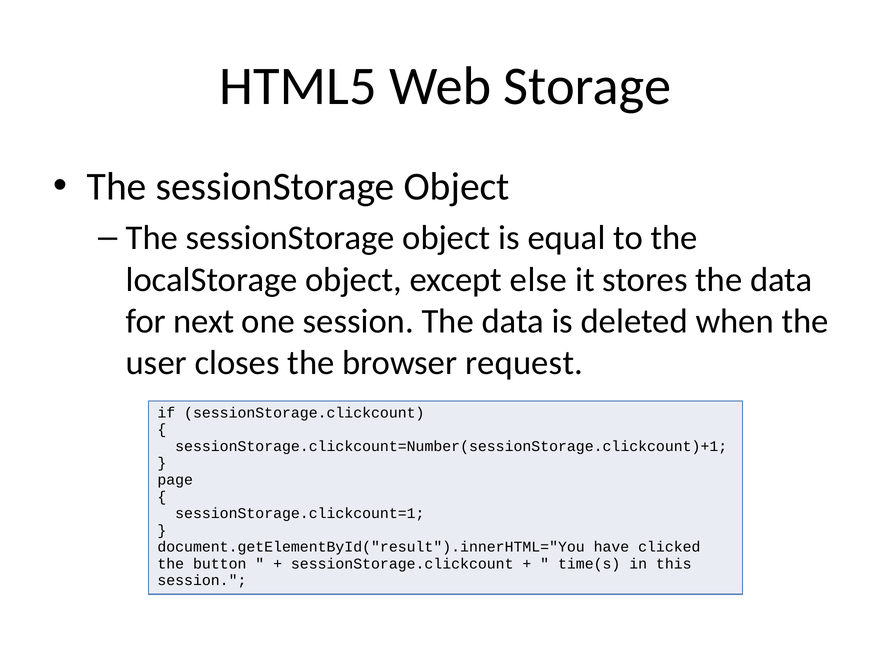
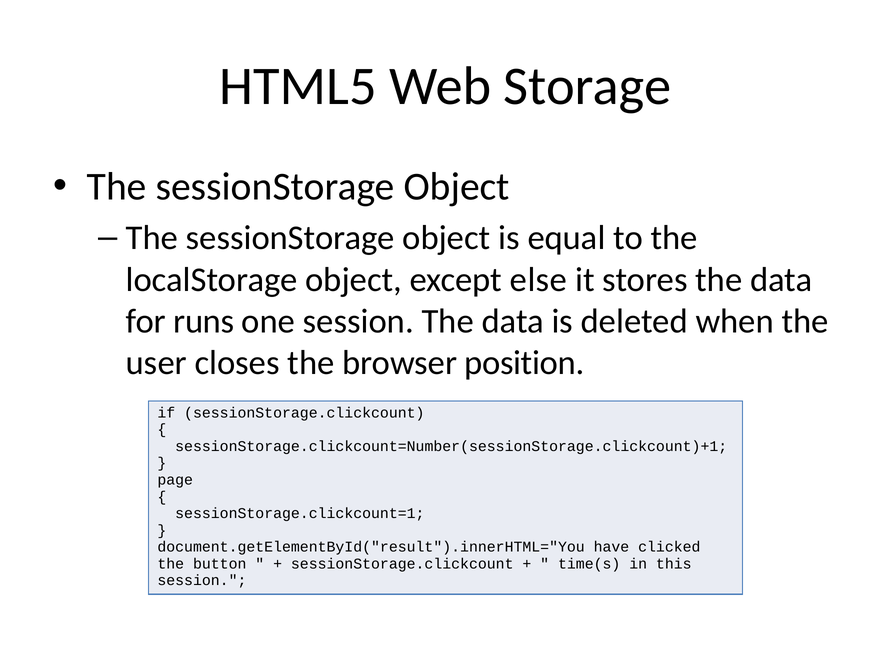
next: next -> runs
request: request -> position
